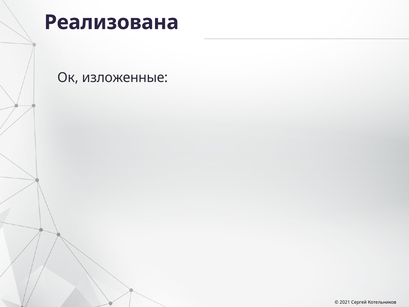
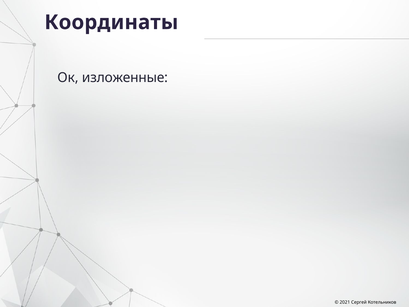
Реализована: Реализована -> Координаты
